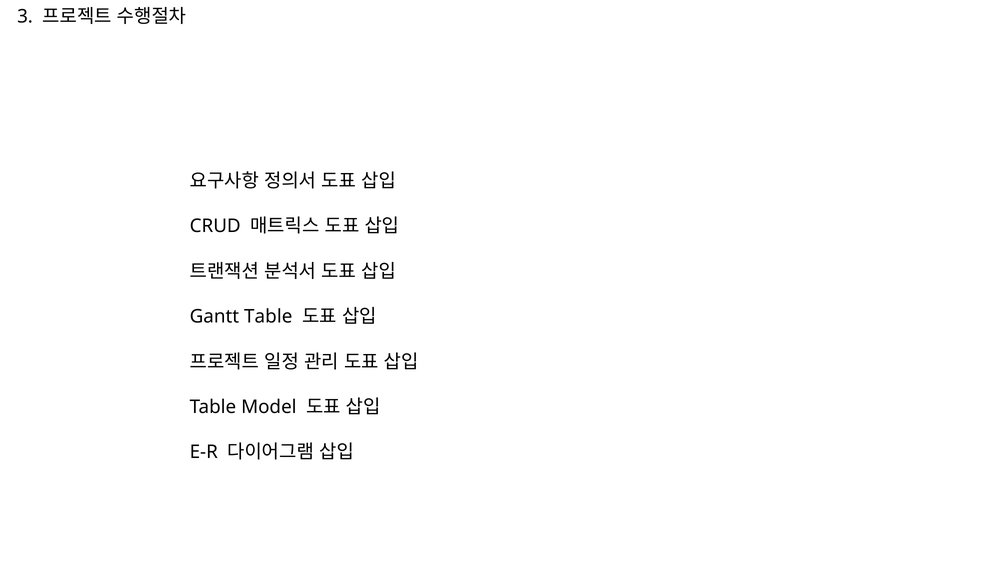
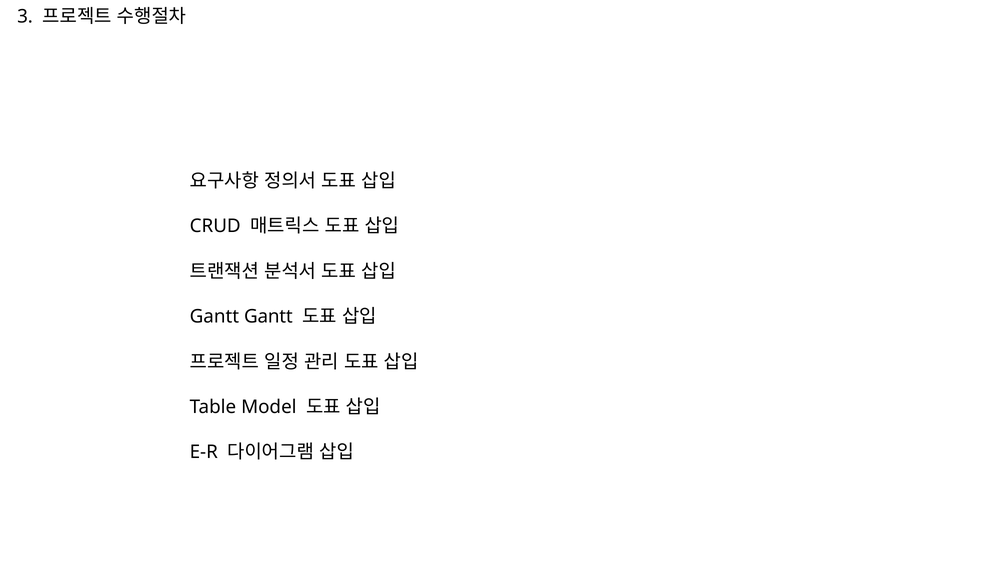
Gantt Table: Table -> Gantt
